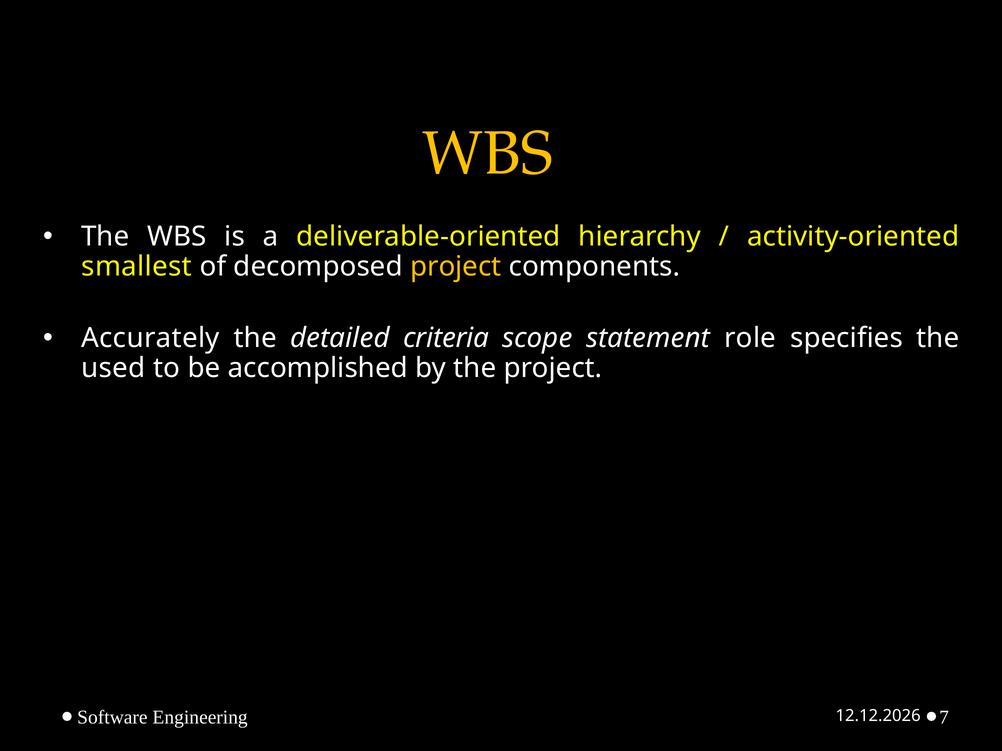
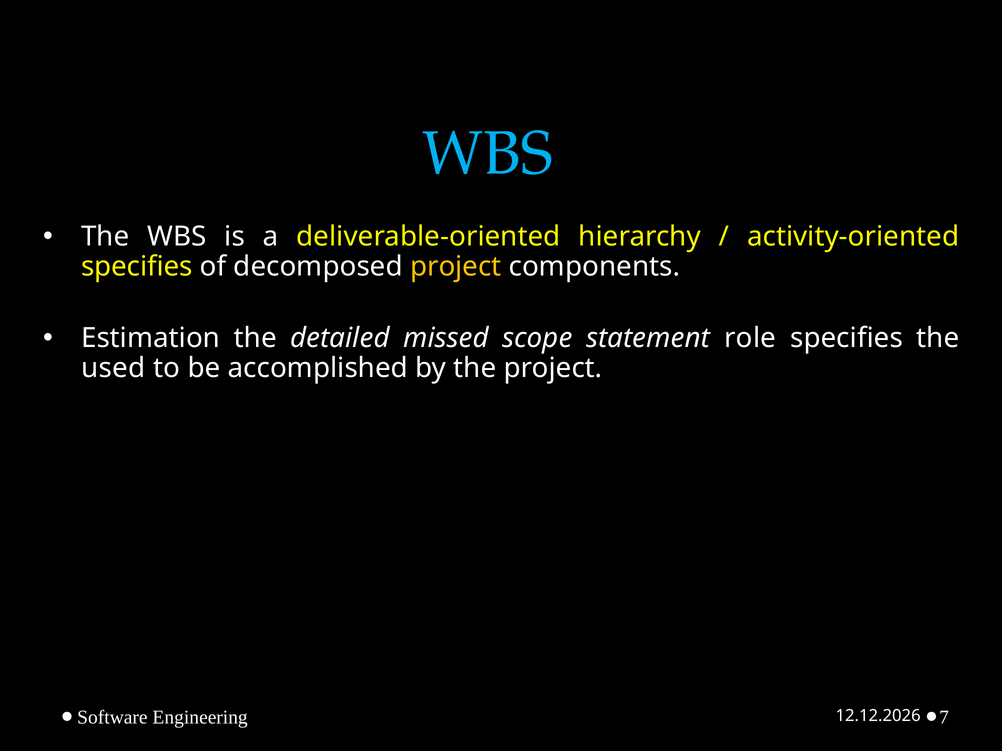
WBS at (488, 154) colour: yellow -> light blue
smallest at (137, 267): smallest -> specifies
Accurately: Accurately -> Estimation
criteria: criteria -> missed
